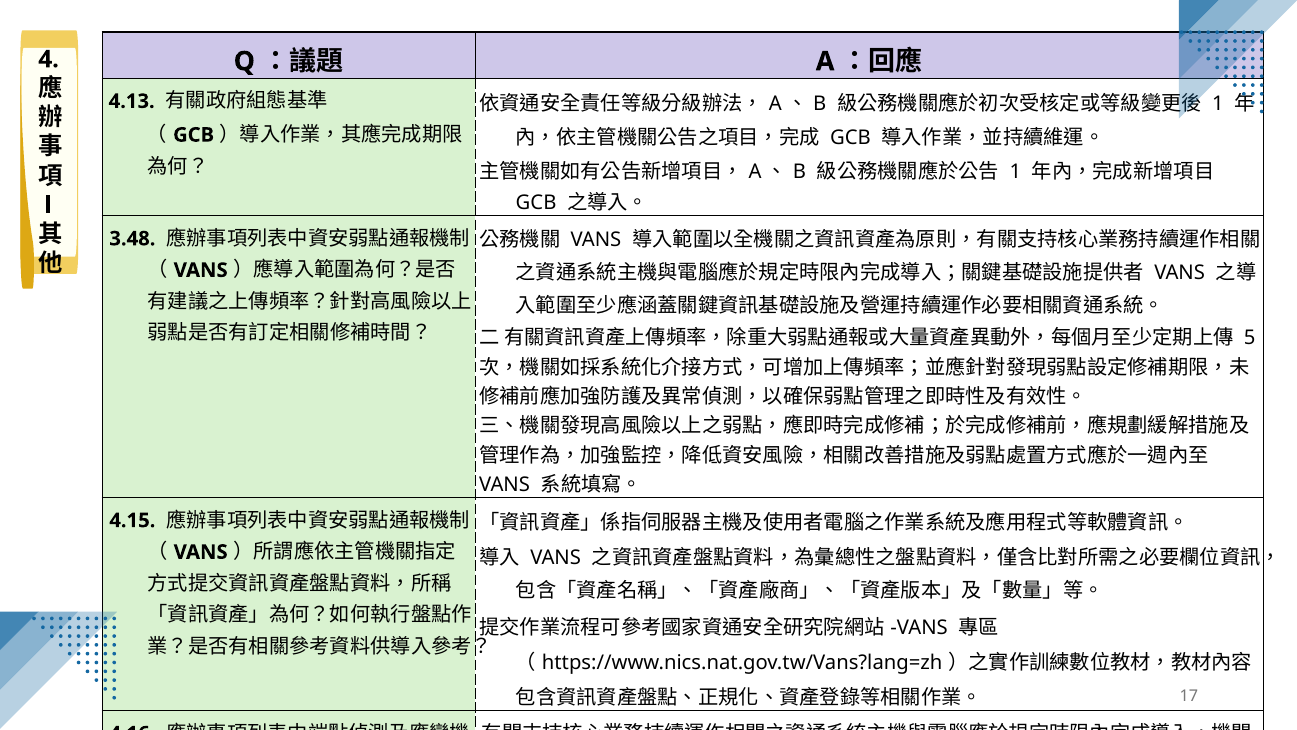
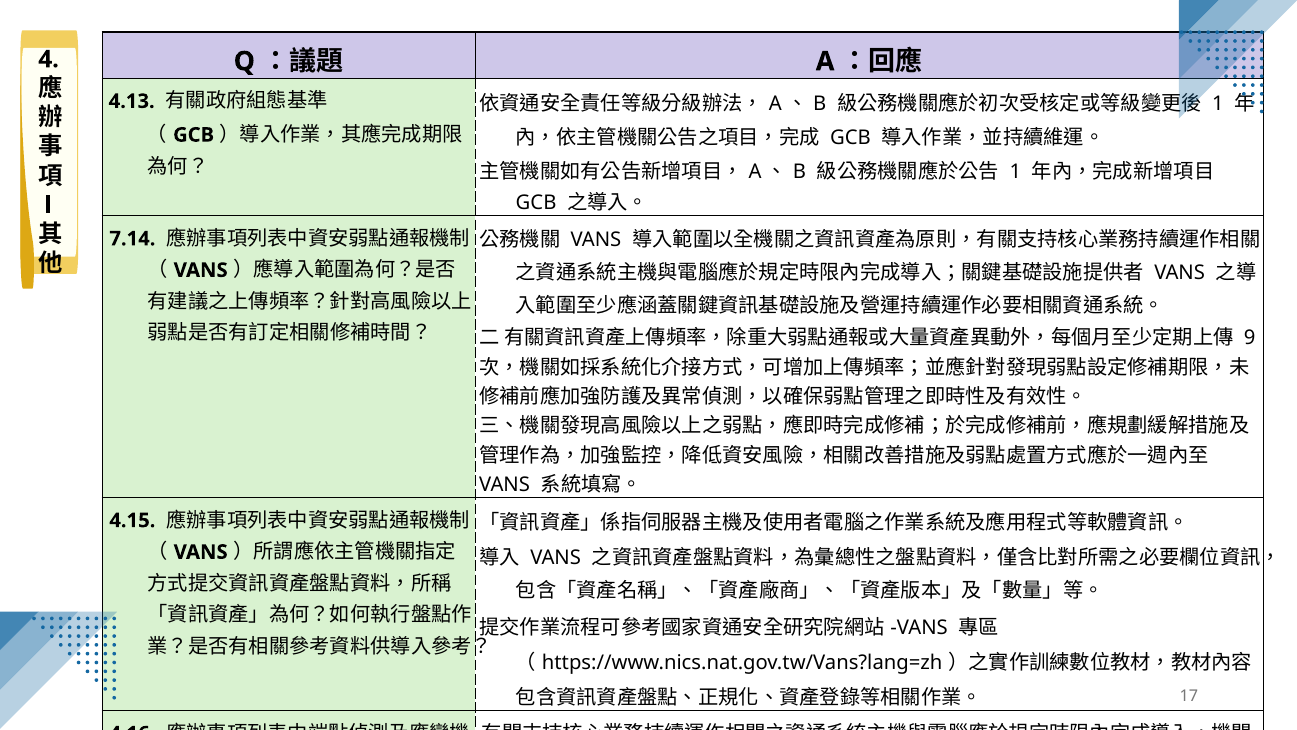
3.48: 3.48 -> 7.14
5: 5 -> 9
